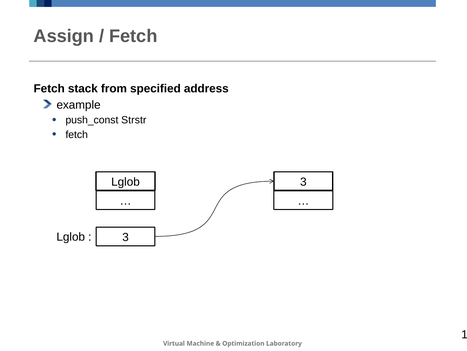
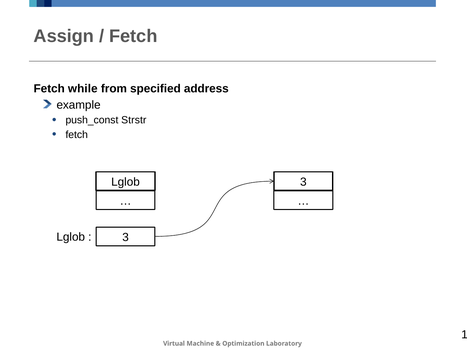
stack: stack -> while
